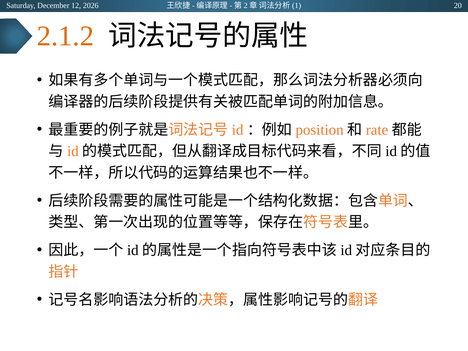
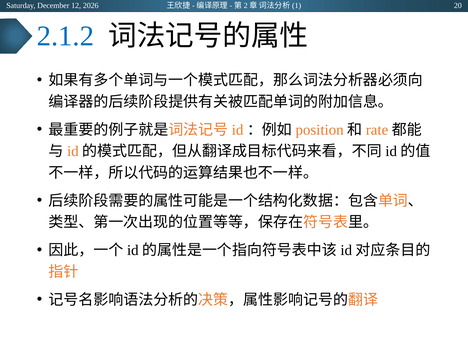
2.1.2 colour: orange -> blue
